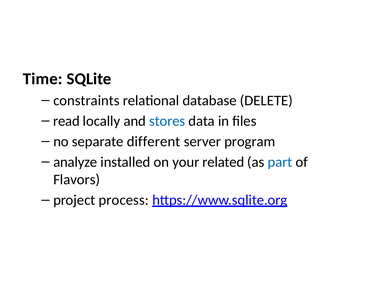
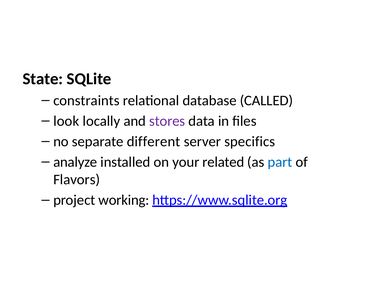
Time: Time -> State
DELETE: DELETE -> CALLED
read: read -> look
stores colour: blue -> purple
program: program -> specifics
process: process -> working
